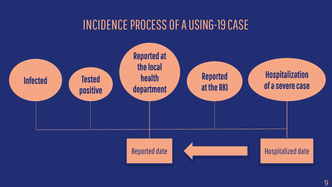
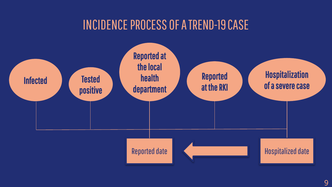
USING-19: USING-19 -> TREND-19
